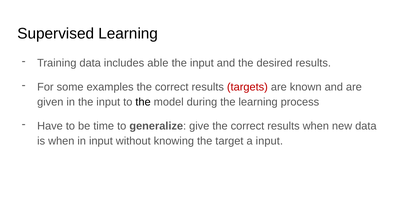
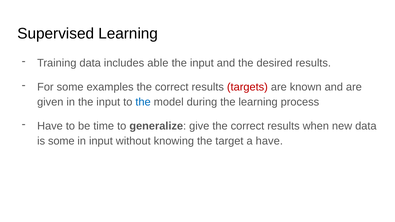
the at (143, 102) colour: black -> blue
is when: when -> some
a input: input -> have
